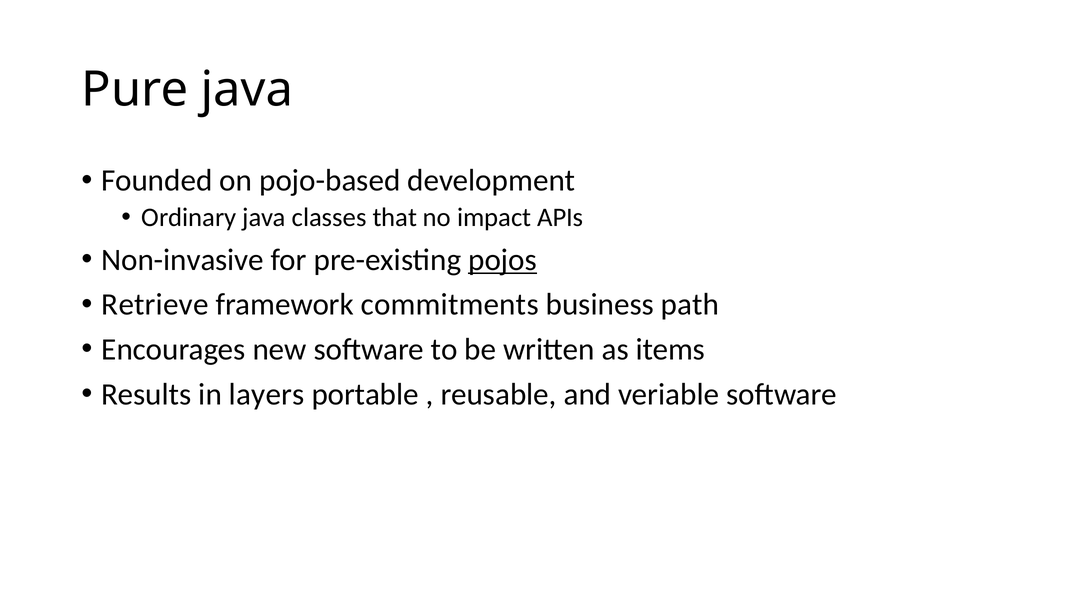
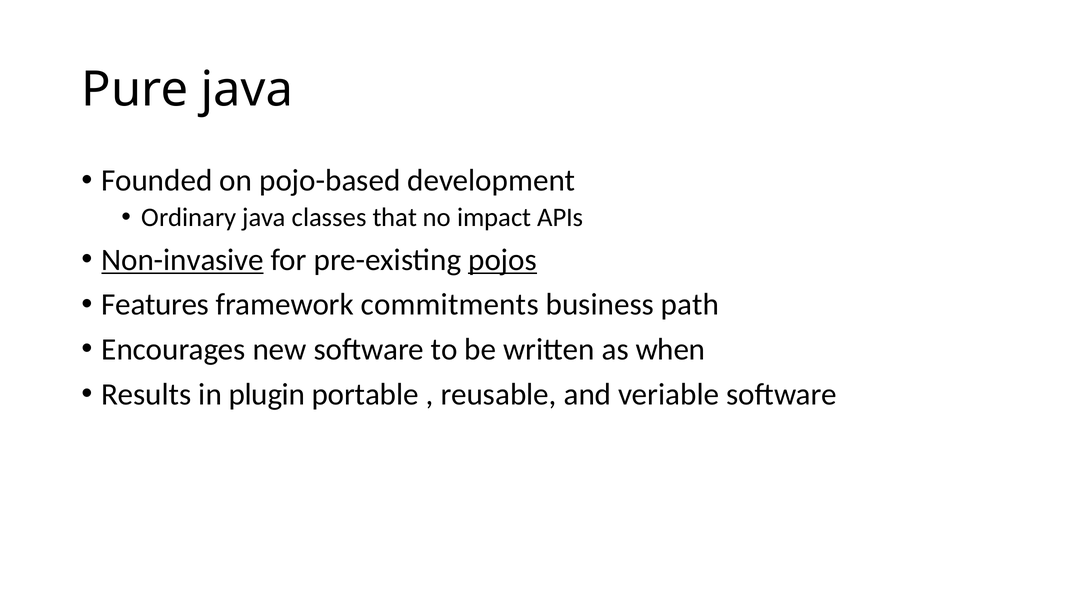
Non-invasive underline: none -> present
Retrieve: Retrieve -> Features
items: items -> when
layers: layers -> plugin
